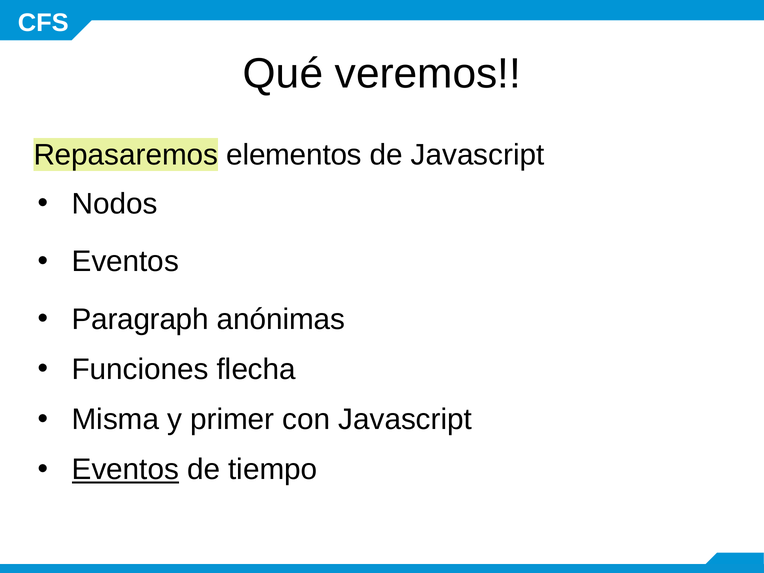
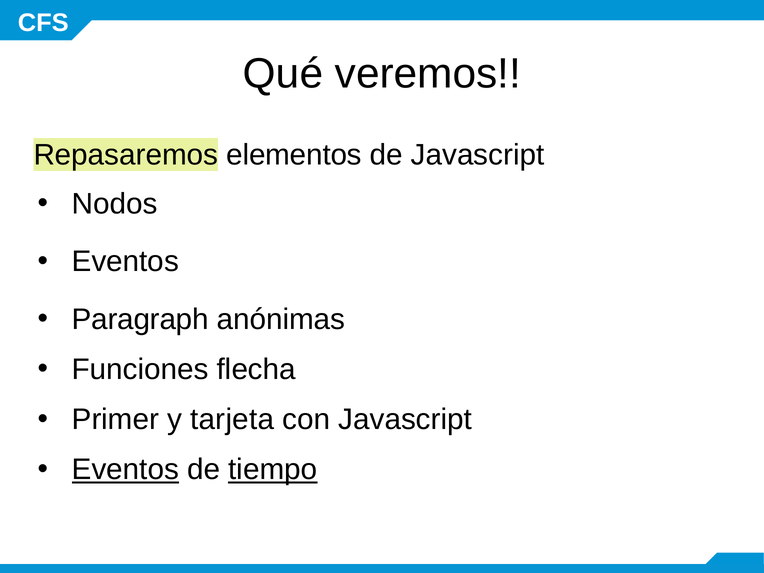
Misma: Misma -> Primer
primer: primer -> tarjeta
tiempo underline: none -> present
